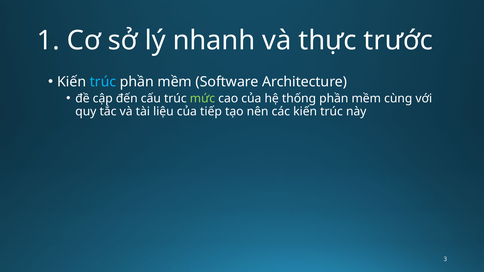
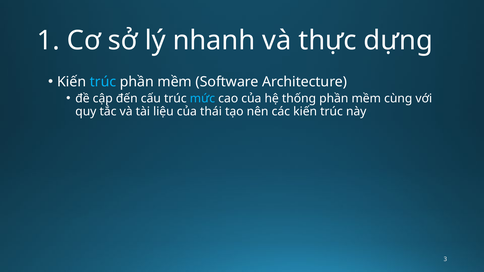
trước: trước -> dựng
mức colour: light green -> light blue
tiếp: tiếp -> thái
